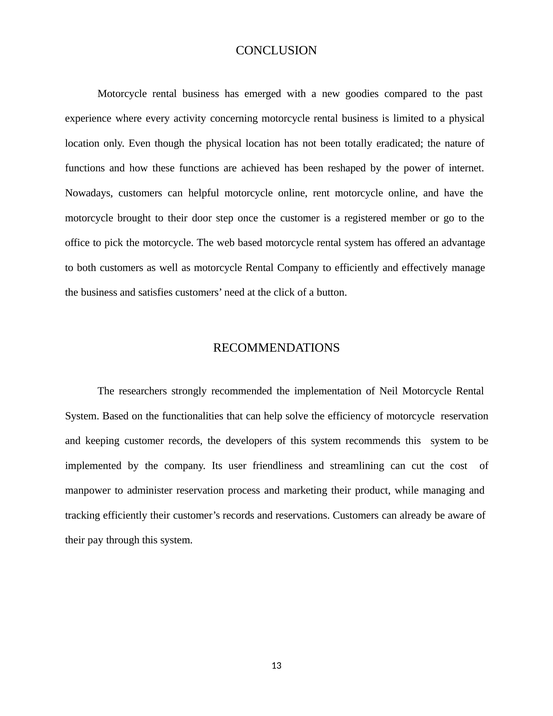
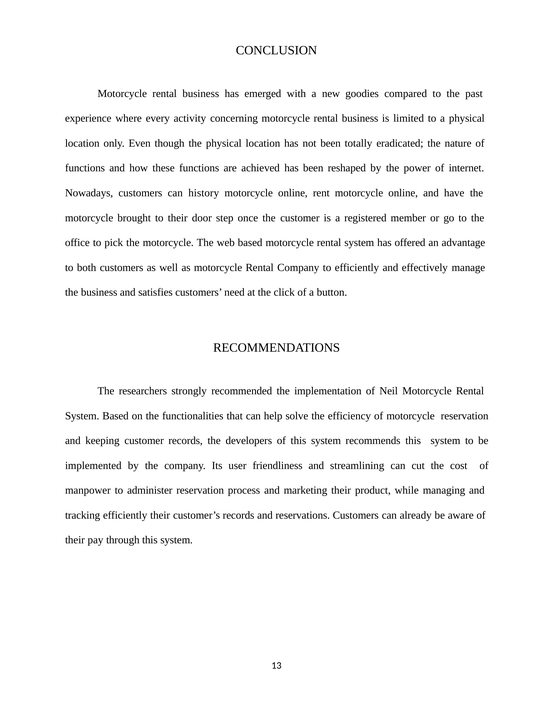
helpful: helpful -> history
